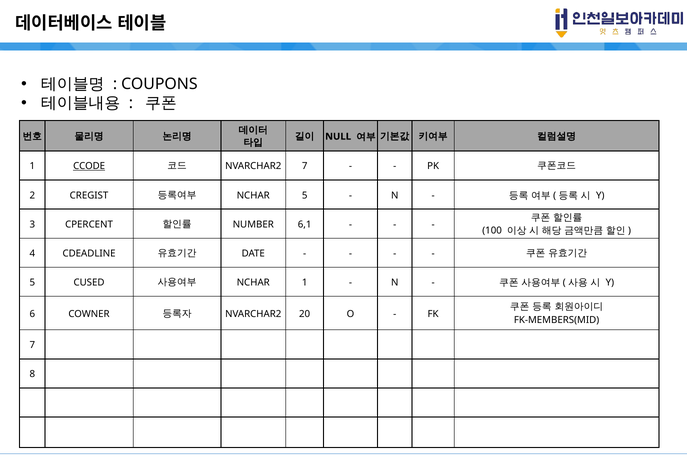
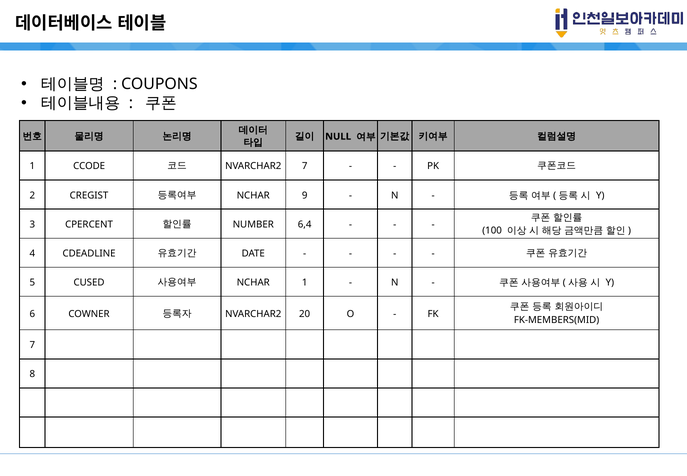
CCODE underline: present -> none
NCHAR 5: 5 -> 9
6,1: 6,1 -> 6,4
